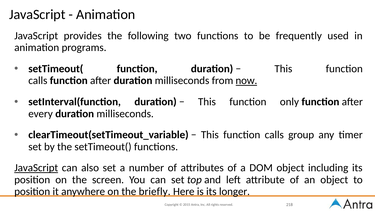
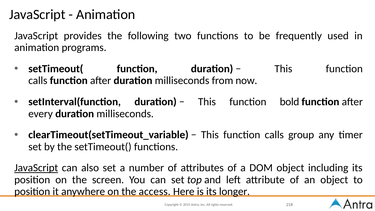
now underline: present -> none
only: only -> bold
briefly: briefly -> access
